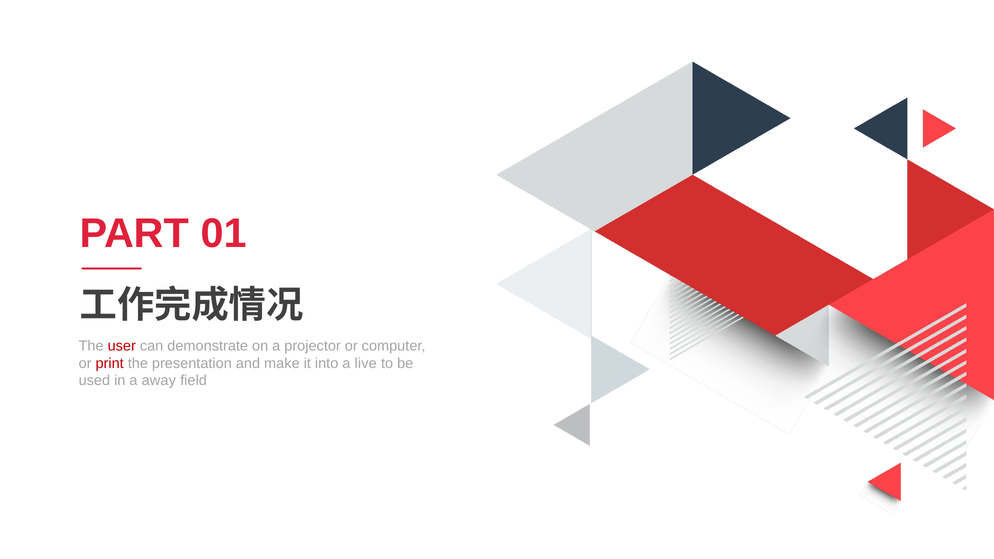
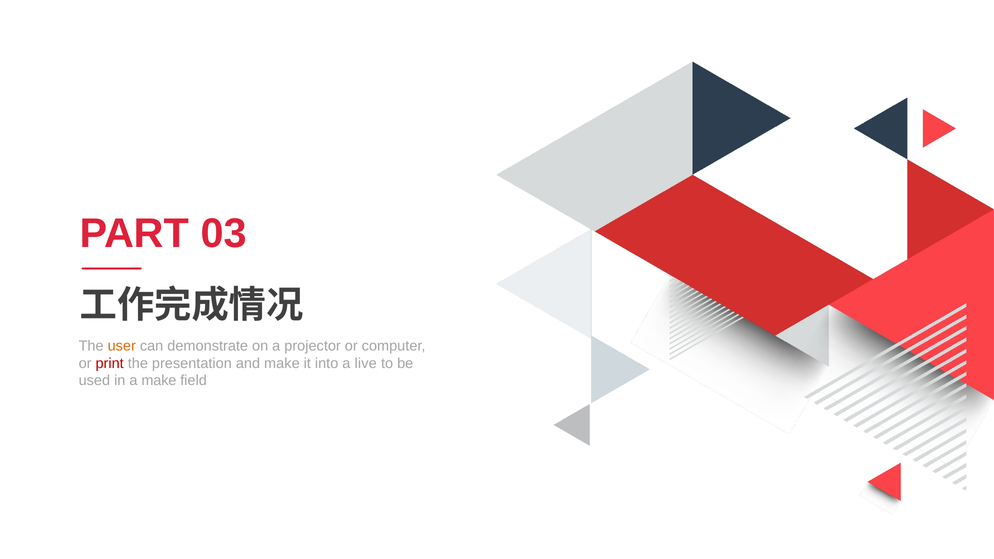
01: 01 -> 03
user colour: red -> orange
a away: away -> make
